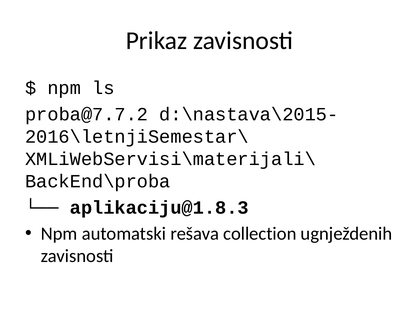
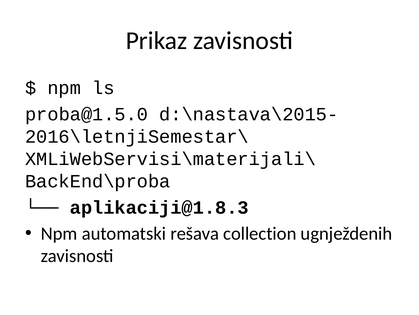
proba@7.7.2: proba@7.7.2 -> proba@1.5.0
aplikaciju@1.8.3: aplikaciju@1.8.3 -> aplikaciji@1.8.3
